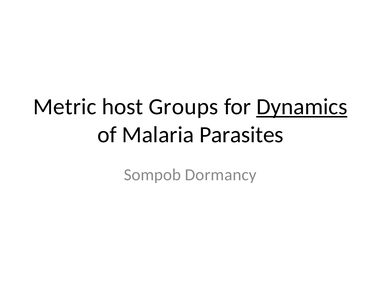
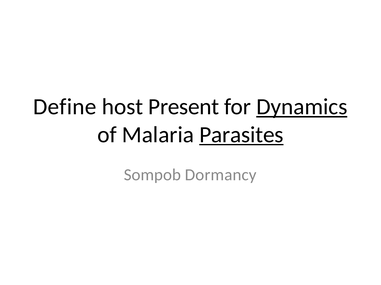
Metric: Metric -> Define
Groups: Groups -> Present
Parasites underline: none -> present
